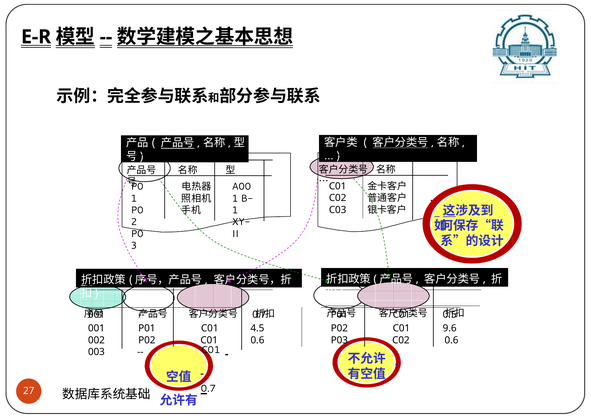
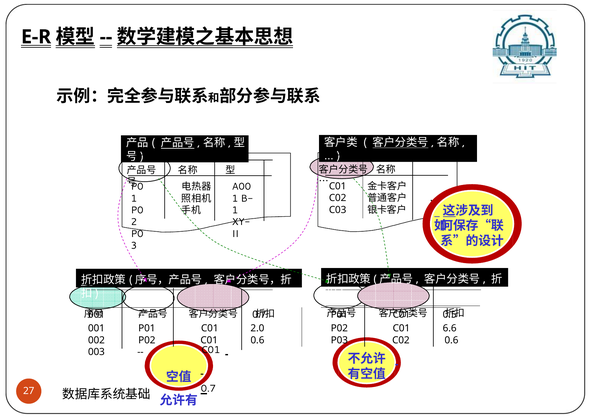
4.5: 4.5 -> 2.0
9.6: 9.6 -> 6.6
